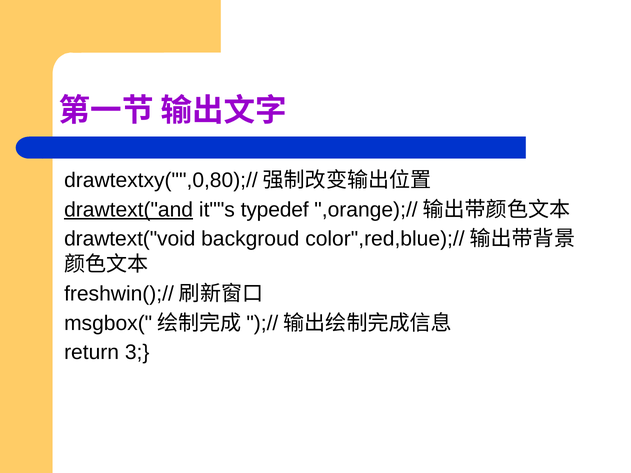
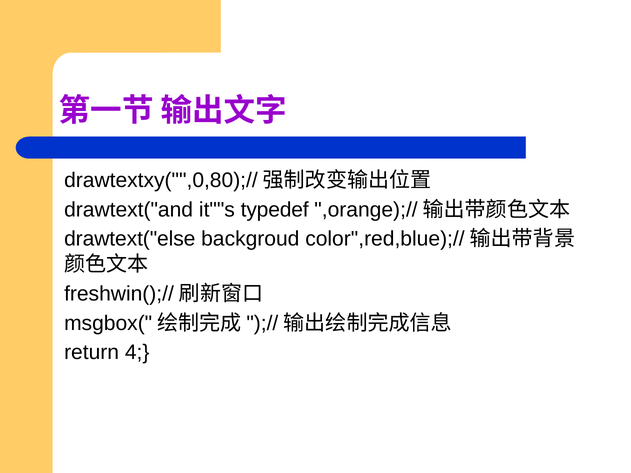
drawtext("and underline: present -> none
drawtext("void: drawtext("void -> drawtext("else
3: 3 -> 4
